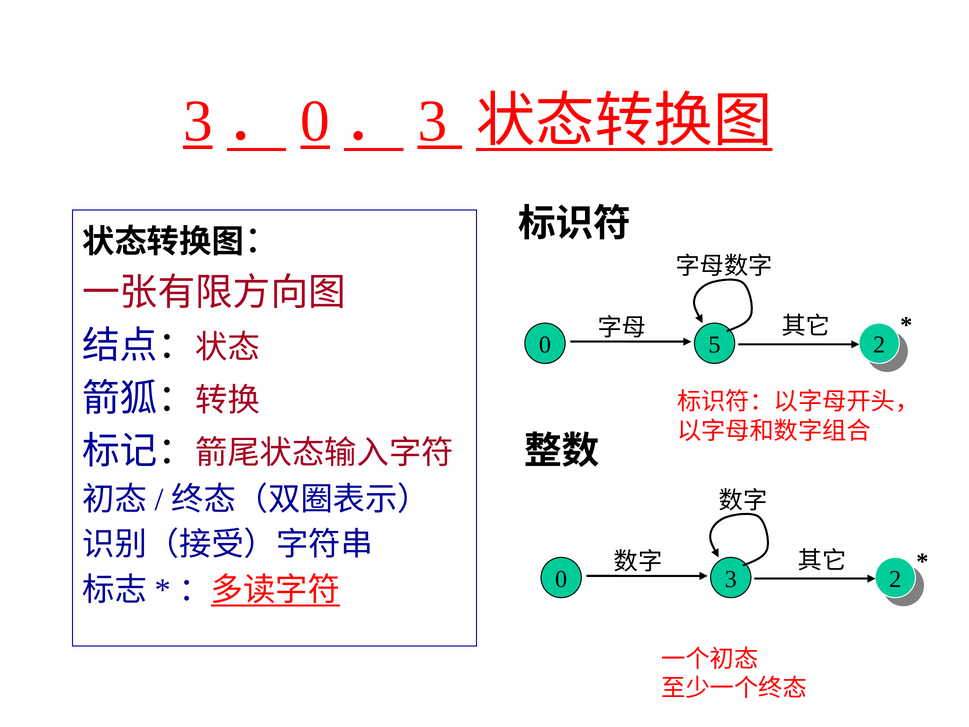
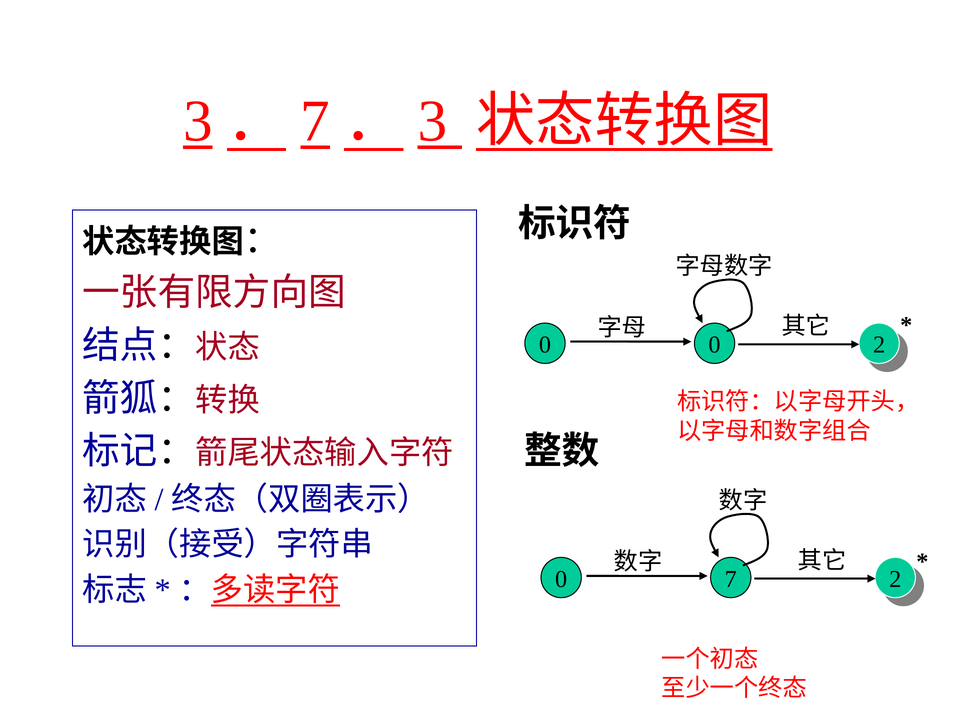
0 at (315, 121): 0 -> 7
0 5: 5 -> 0
0 3: 3 -> 7
